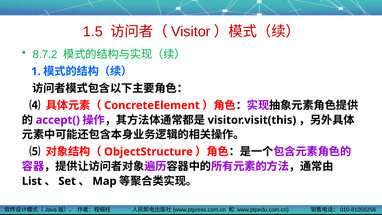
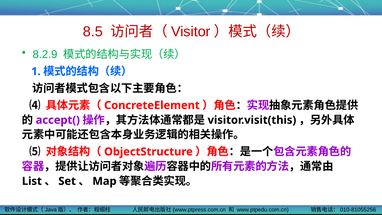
1.5: 1.5 -> 8.5
8.7.2: 8.7.2 -> 8.2.9
